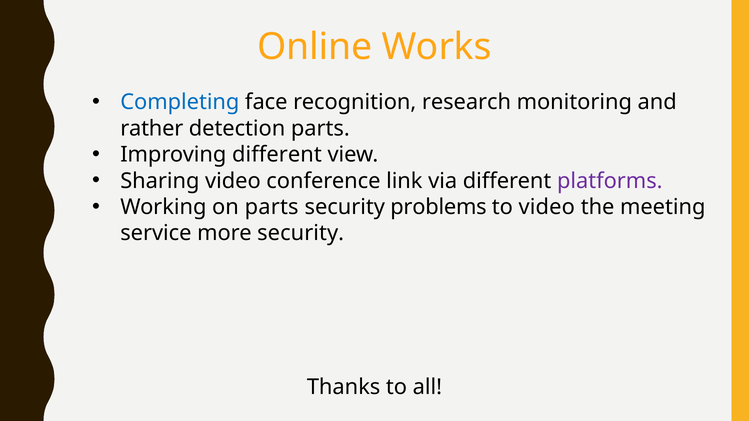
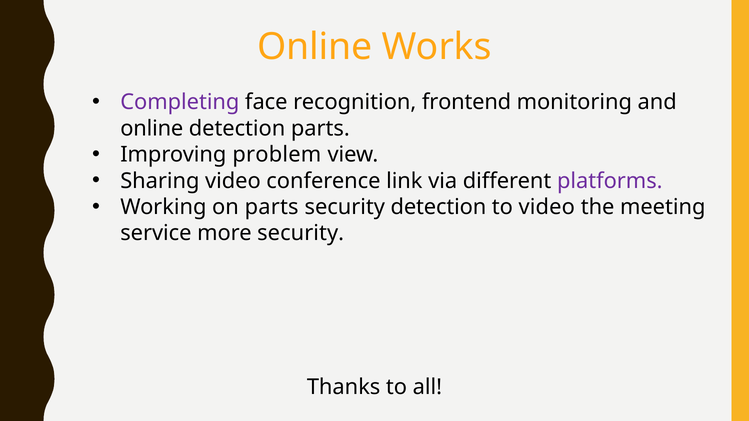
Completing colour: blue -> purple
research: research -> frontend
rather at (152, 129): rather -> online
Improving different: different -> problem
security problems: problems -> detection
